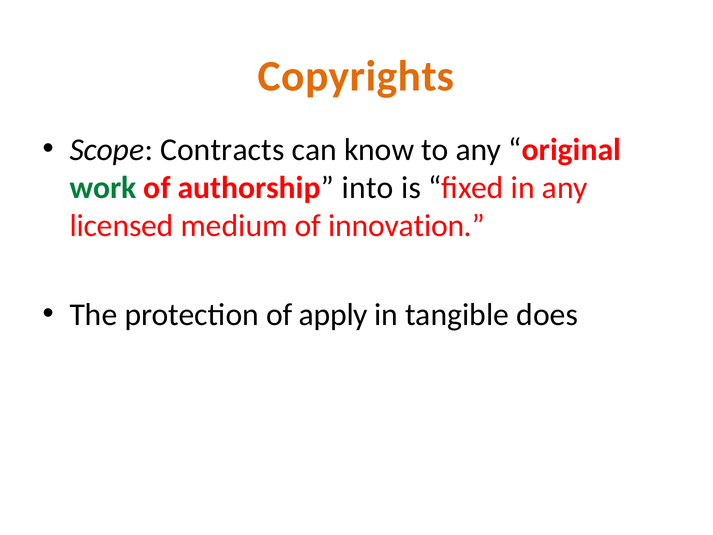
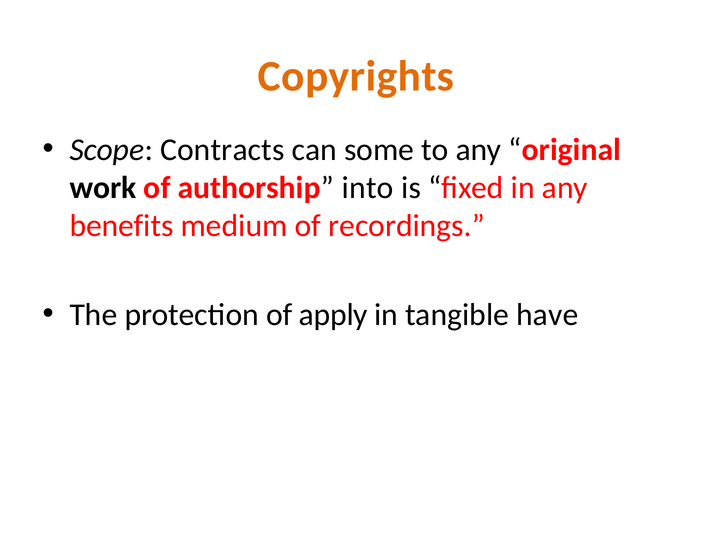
know: know -> some
work colour: green -> black
licensed: licensed -> benefits
innovation: innovation -> recordings
does: does -> have
